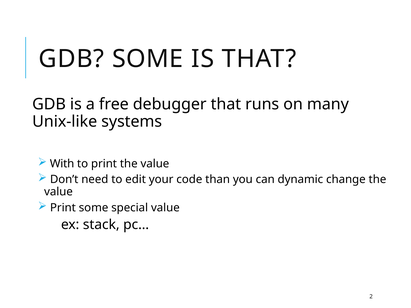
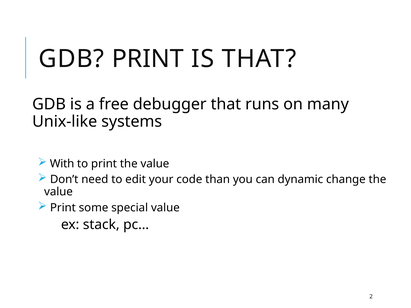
GDB SOME: SOME -> PRINT
